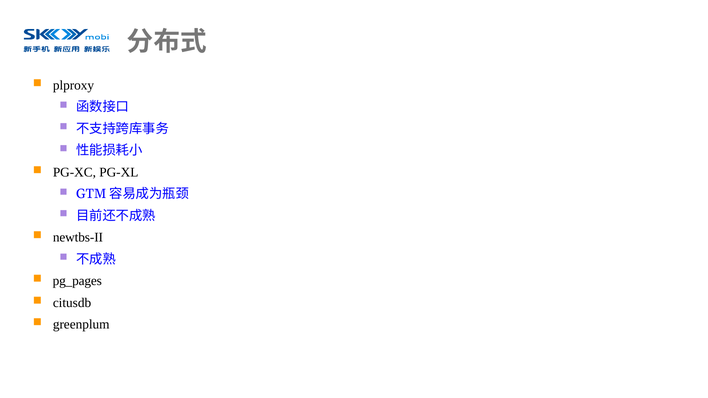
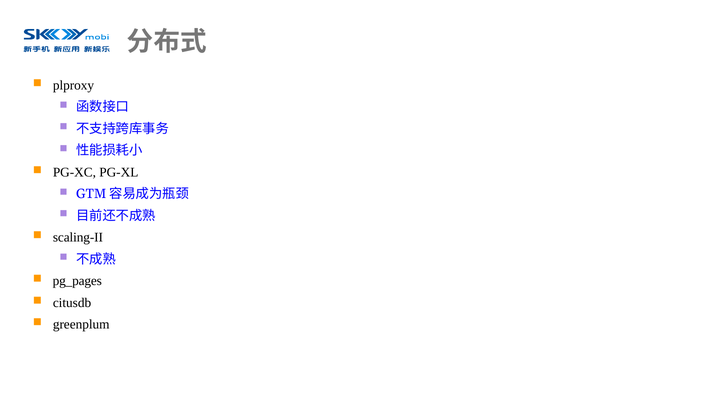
newtbs-II: newtbs-II -> scaling-II
